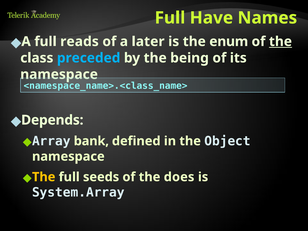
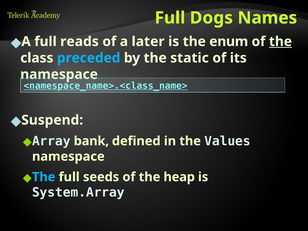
Have: Have -> Dogs
being: being -> static
<namespace_name>.<class_name> underline: none -> present
Depends: Depends -> Suspend
Object: Object -> Values
The at (44, 177) colour: yellow -> light blue
does: does -> heap
